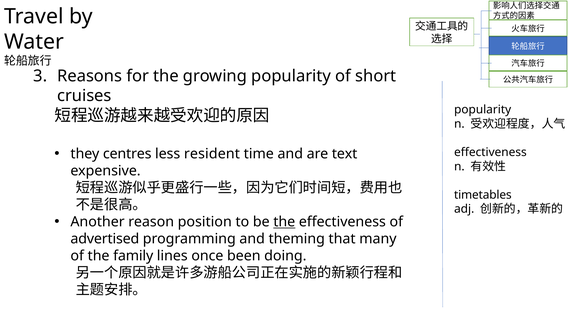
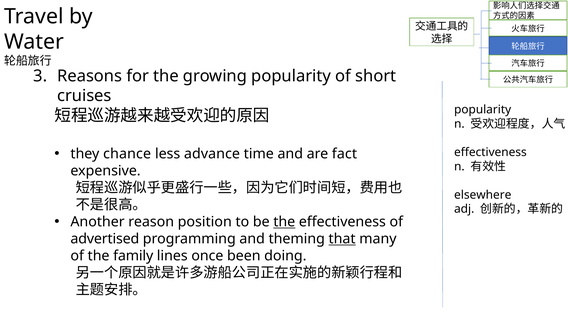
centres: centres -> chance
resident: resident -> advance
text: text -> fact
timetables: timetables -> elsewhere
that underline: none -> present
